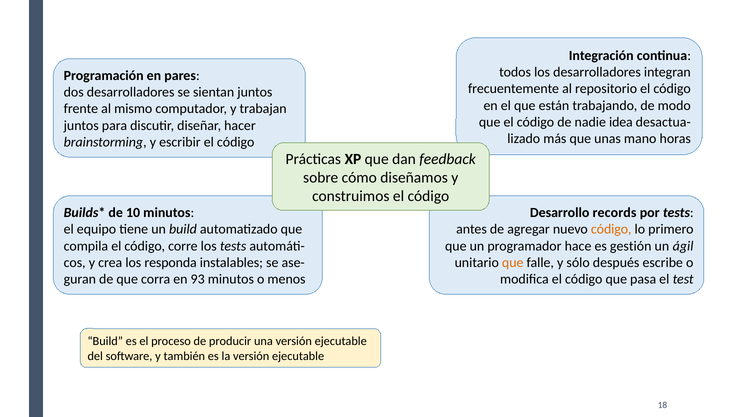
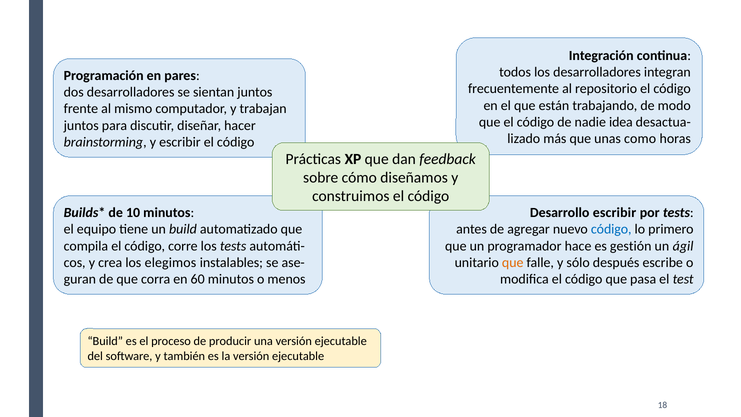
mano: mano -> como
Desarrollo records: records -> escribir
código at (611, 229) colour: orange -> blue
responda: responda -> elegimos
93: 93 -> 60
